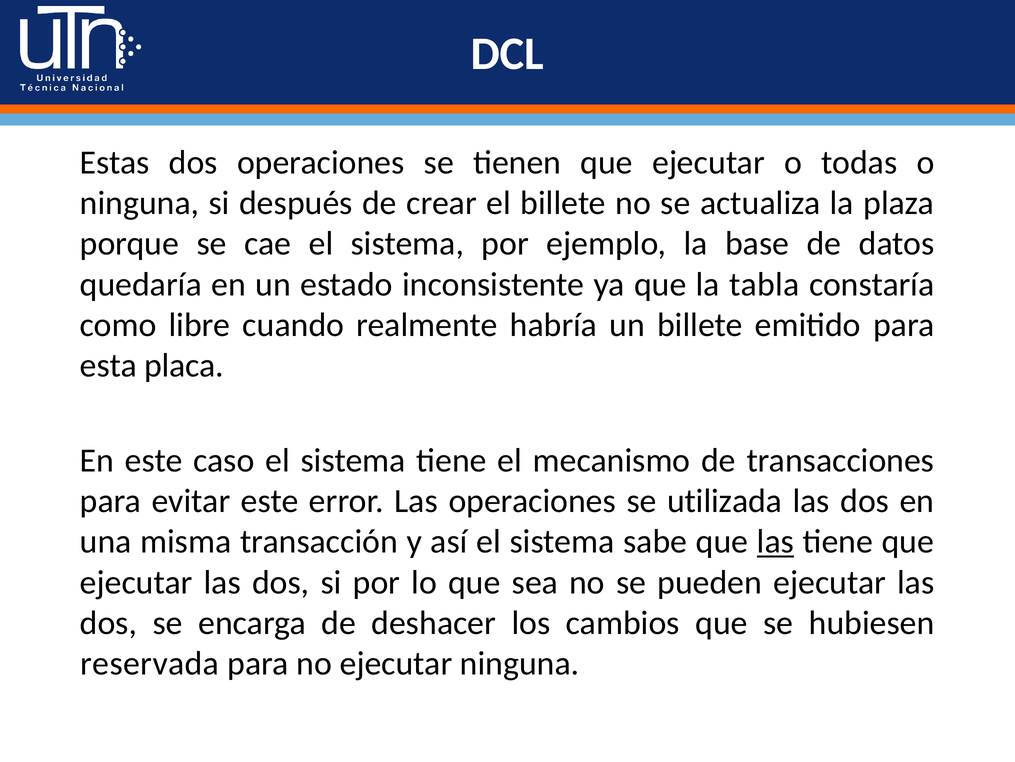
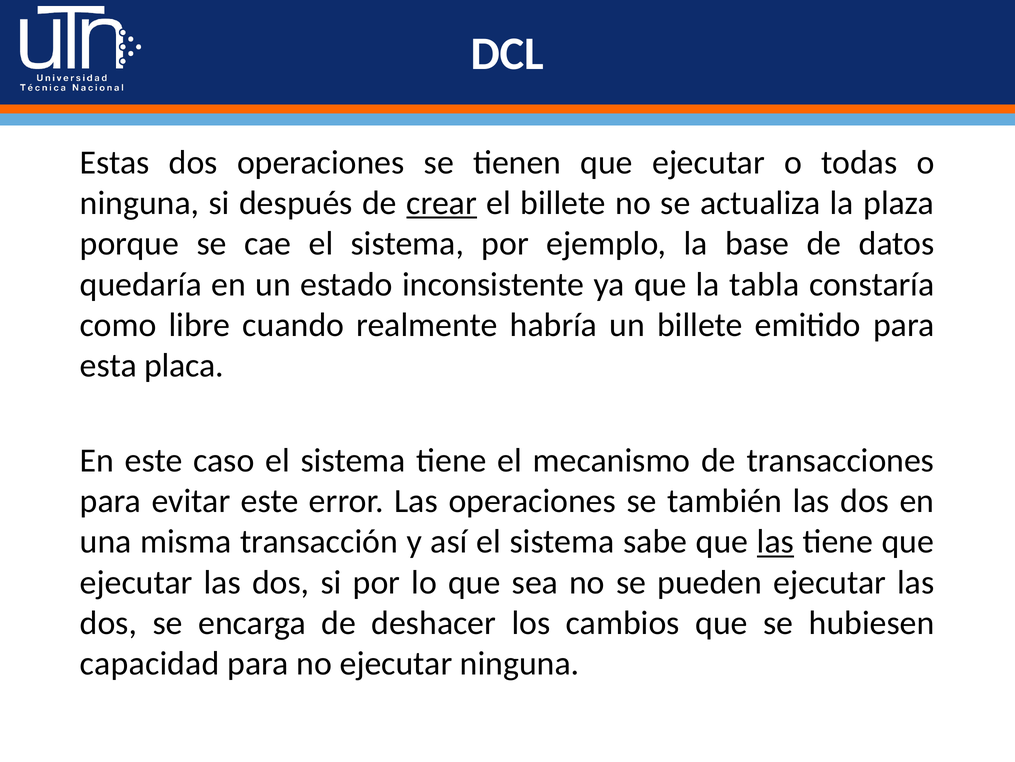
crear underline: none -> present
utilizada: utilizada -> también
reservada: reservada -> capacidad
